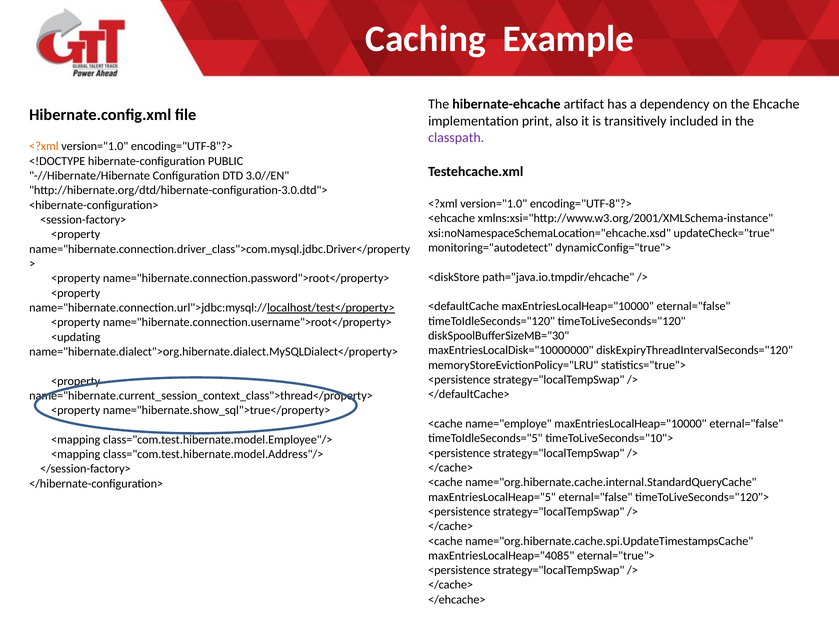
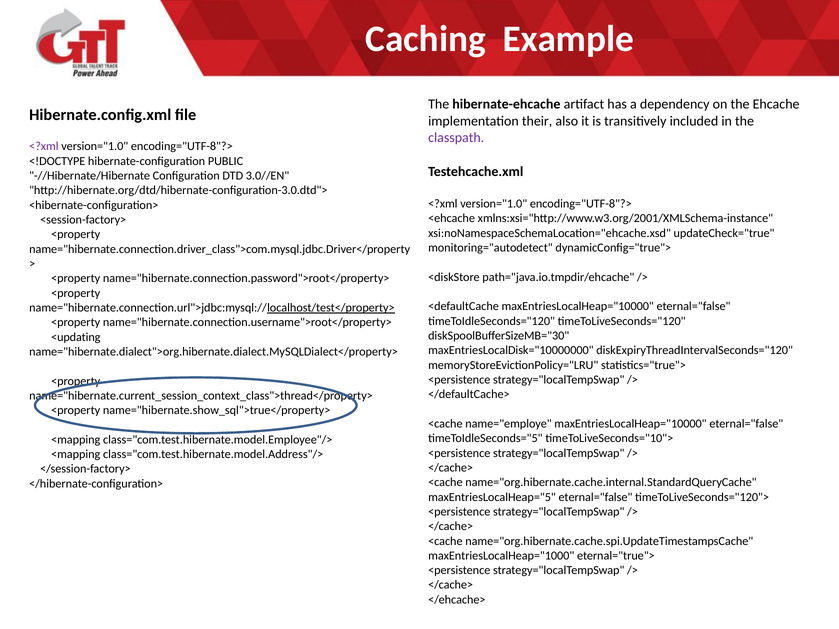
print: print -> their
<?xml at (44, 146) colour: orange -> purple
maxEntriesLocalHeap="4085: maxEntriesLocalHeap="4085 -> maxEntriesLocalHeap="1000
